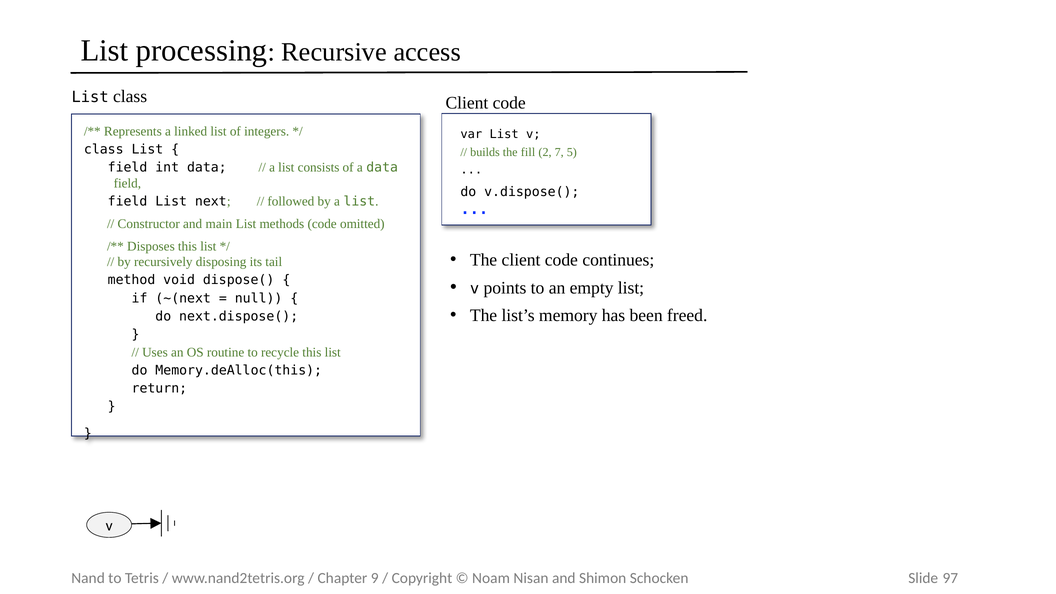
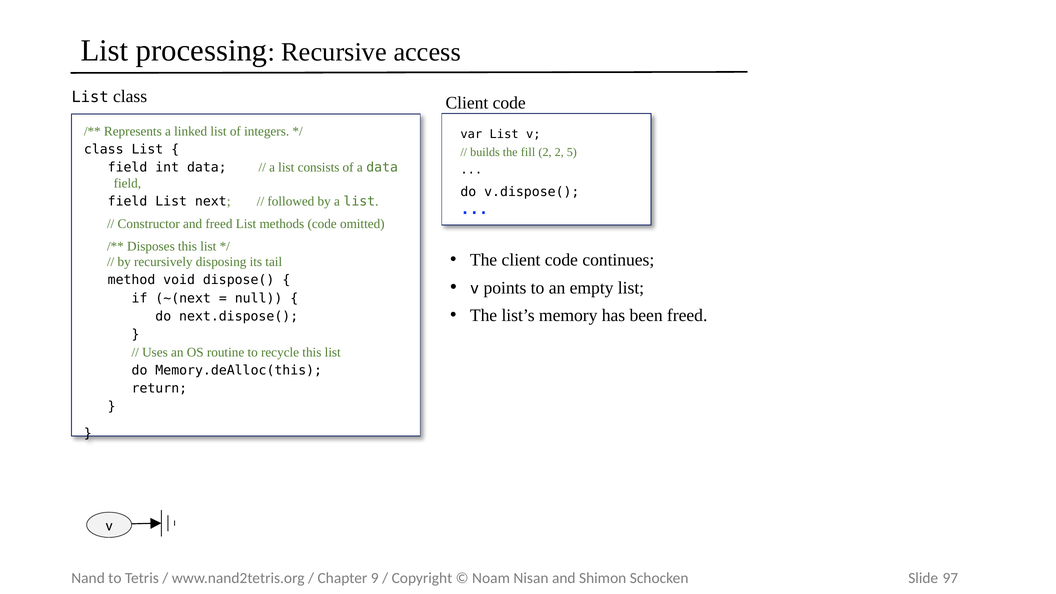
2 7: 7 -> 2
and main: main -> freed
